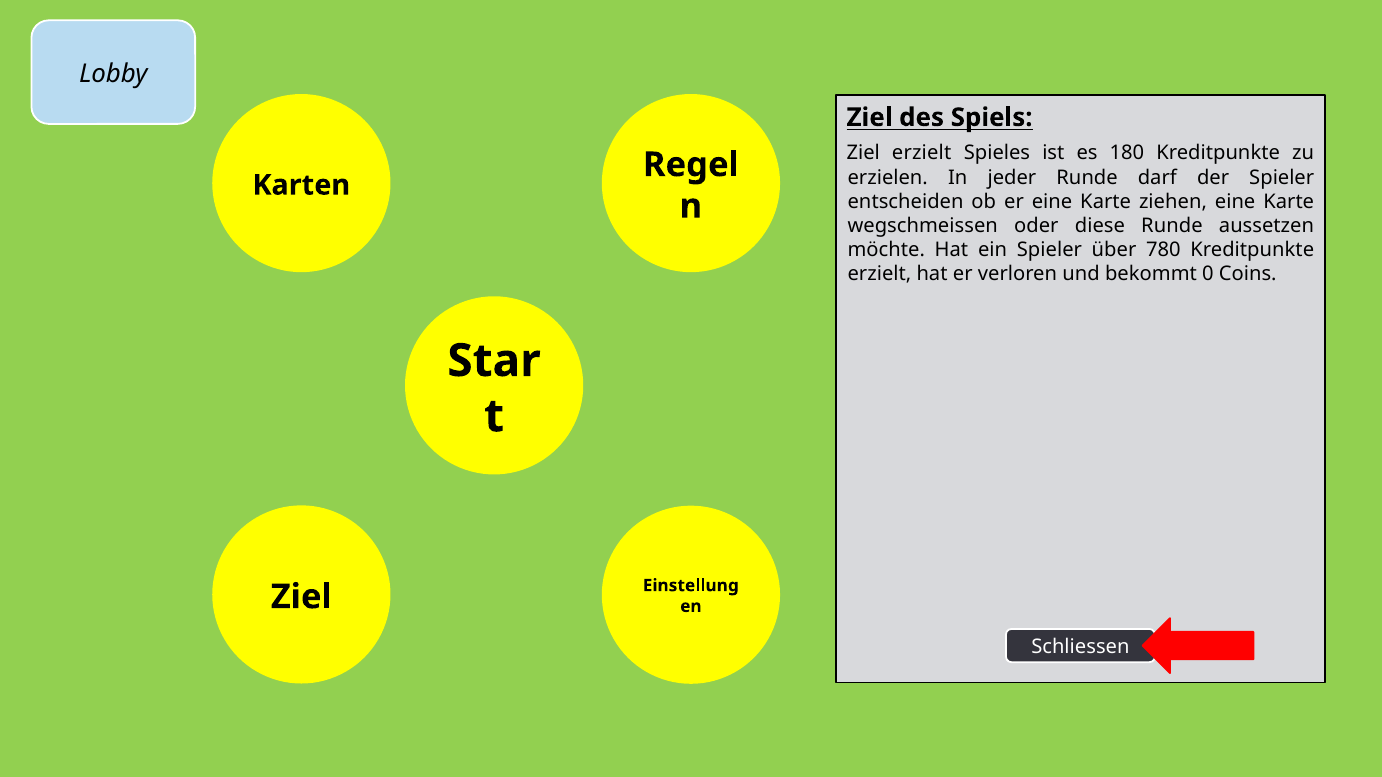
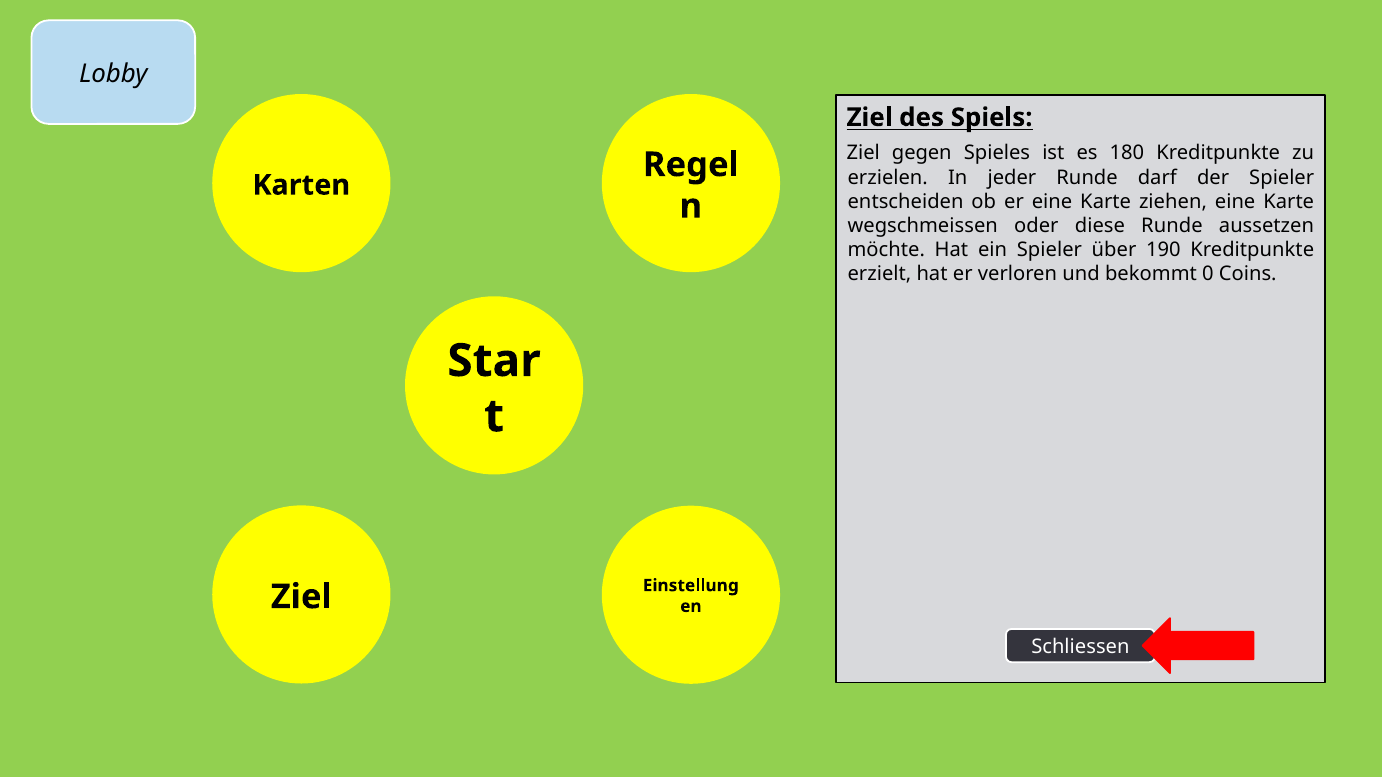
Ziel erzielt: erzielt -> gegen
780: 780 -> 190
